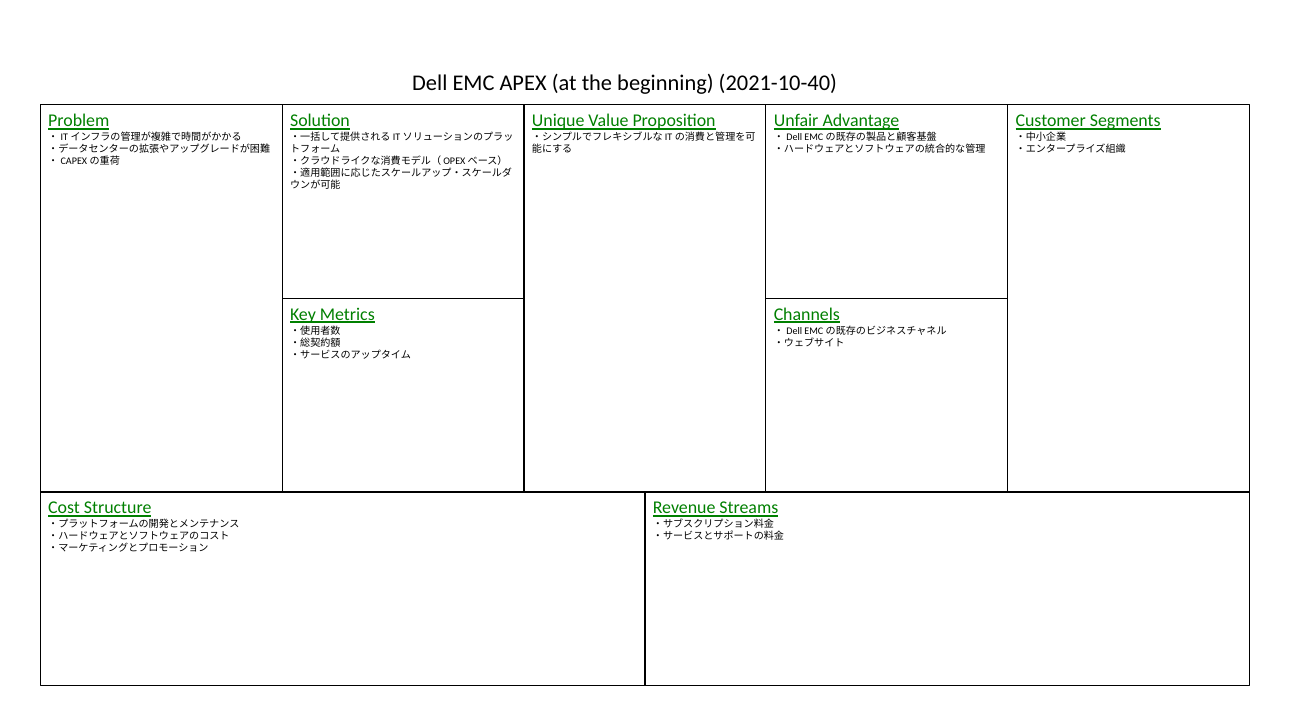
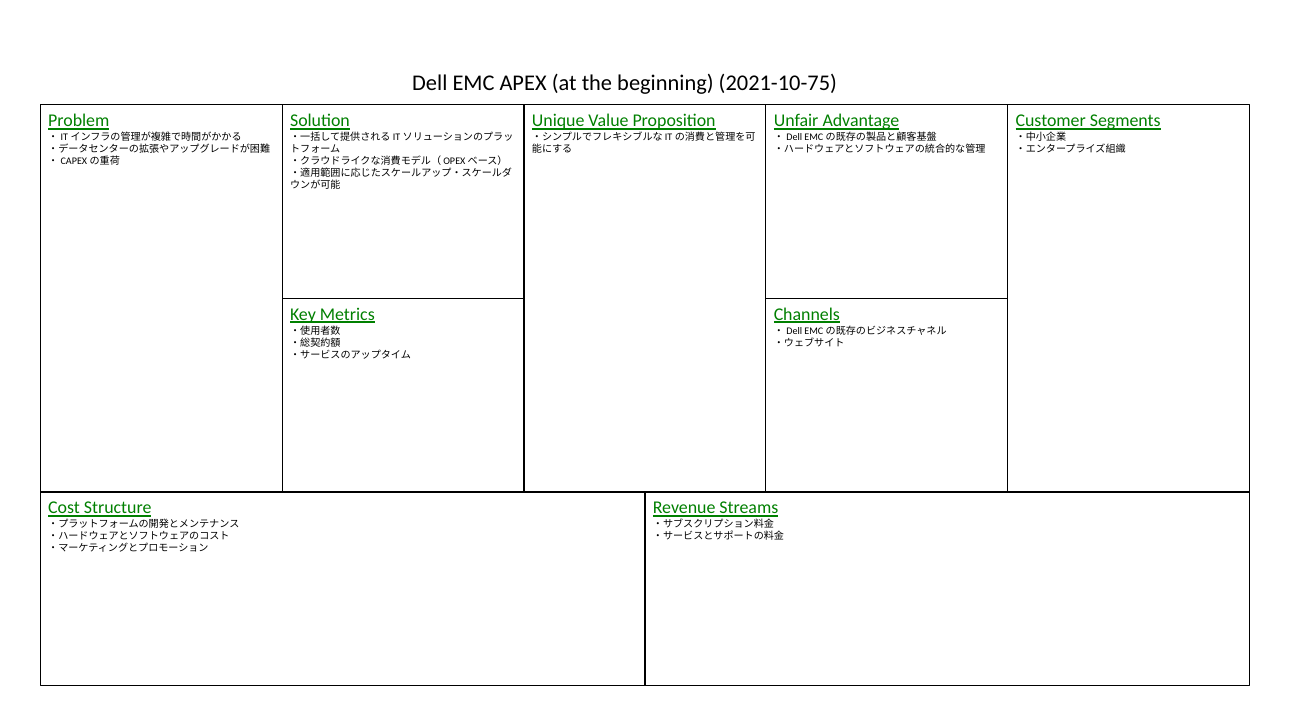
2021-10-40: 2021-10-40 -> 2021-10-75
